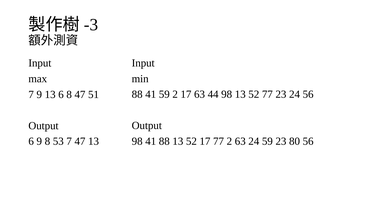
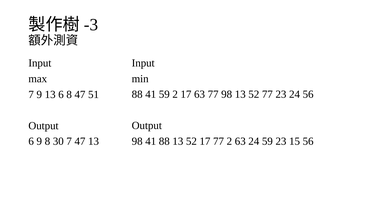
63 44: 44 -> 77
80: 80 -> 15
53: 53 -> 30
